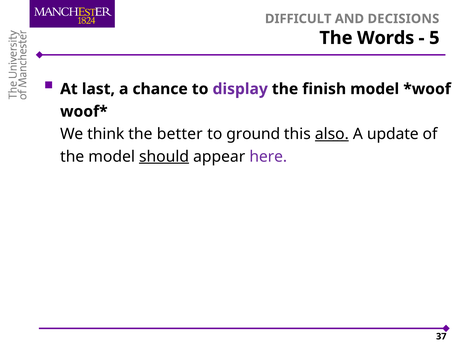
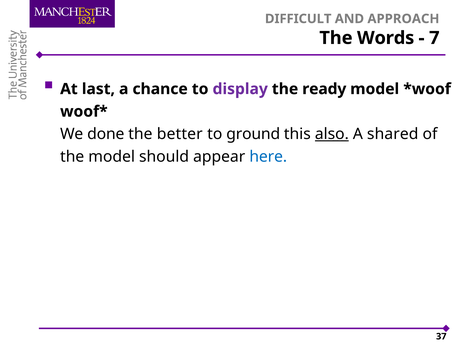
DECISIONS: DECISIONS -> APPROACH
5: 5 -> 7
finish: finish -> ready
think: think -> done
update: update -> shared
should underline: present -> none
here colour: purple -> blue
